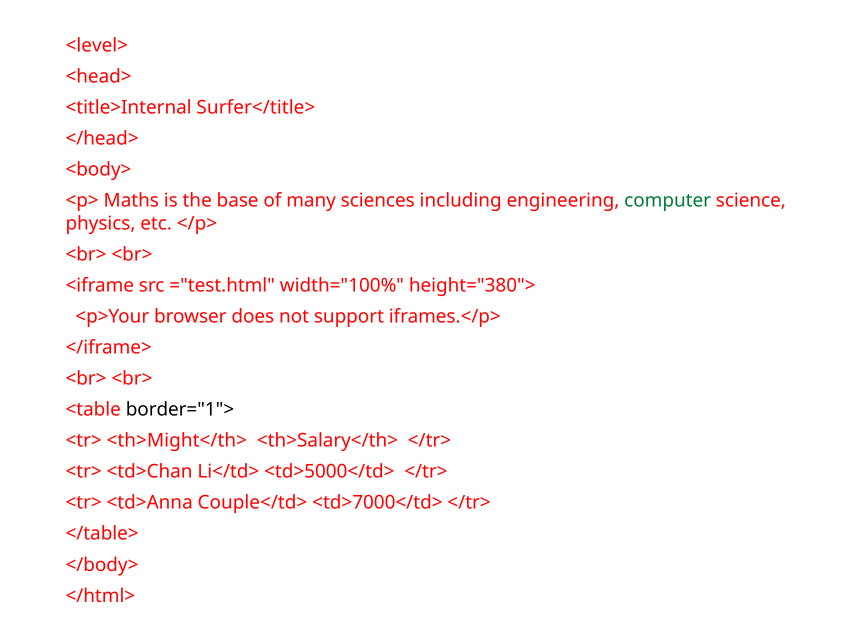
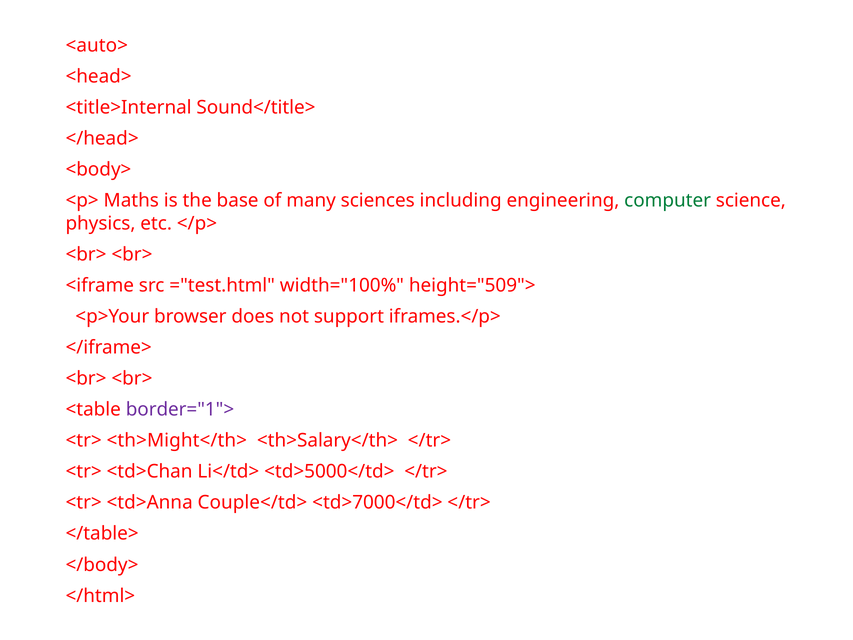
<level>: <level> -> <auto>
Surfer</title>: Surfer</title> -> Sound</title>
height="380">: height="380"> -> height="509">
border="1"> colour: black -> purple
